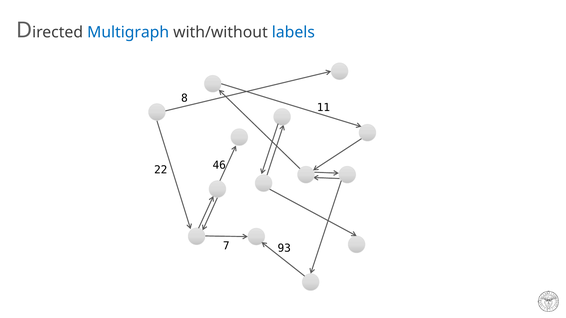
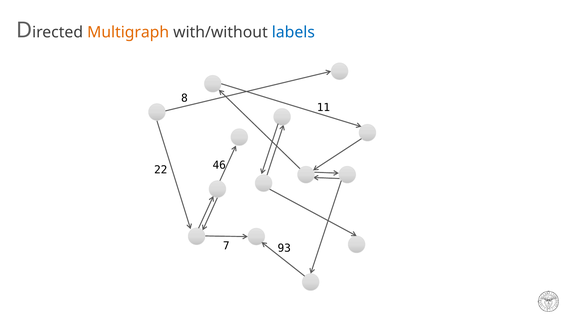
Multigraph colour: blue -> orange
